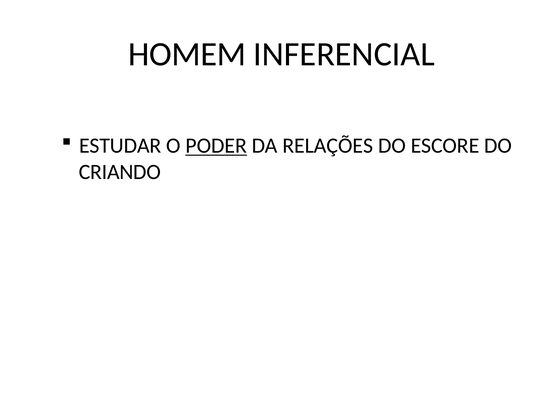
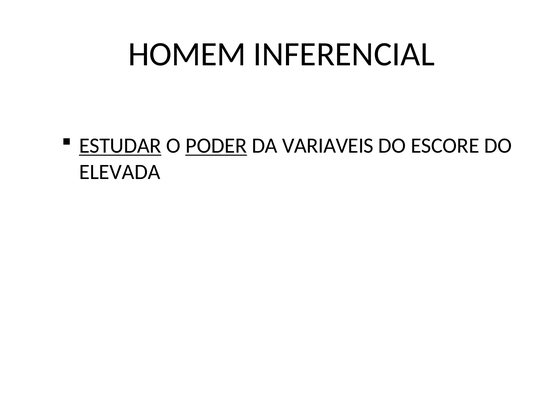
ESTUDAR underline: none -> present
RELAÇÕES: RELAÇÕES -> VARIAVEIS
CRIANDO: CRIANDO -> ELEVADA
